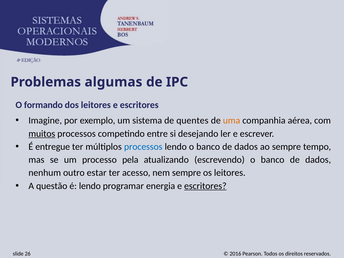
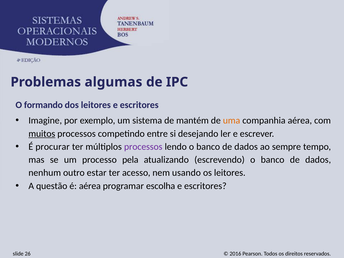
quentes: quentes -> mantém
entregue: entregue -> procurar
processos at (143, 147) colour: blue -> purple
nem sempre: sempre -> usando
é lendo: lendo -> aérea
energia: energia -> escolha
escritores at (205, 186) underline: present -> none
